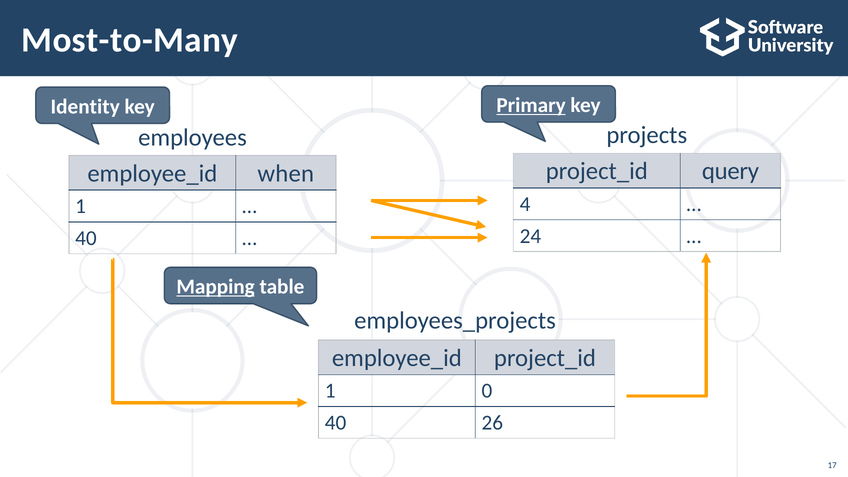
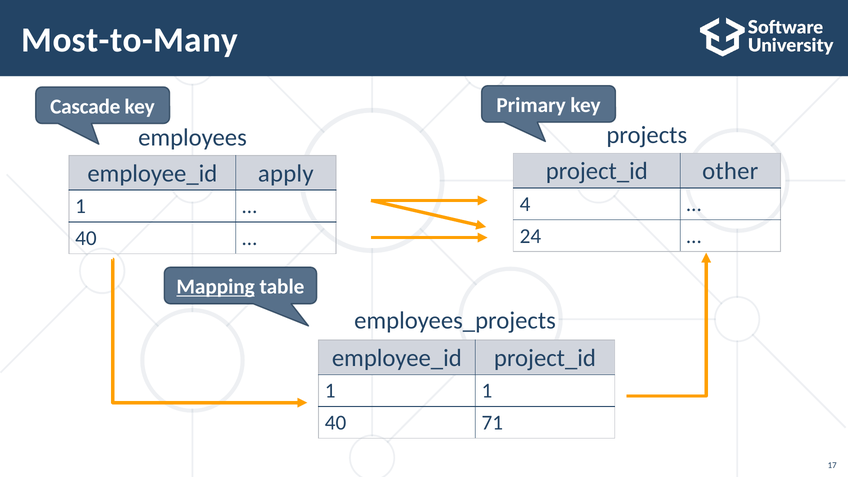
Identity: Identity -> Cascade
Primary underline: present -> none
query: query -> other
when: when -> apply
1 0: 0 -> 1
26: 26 -> 71
